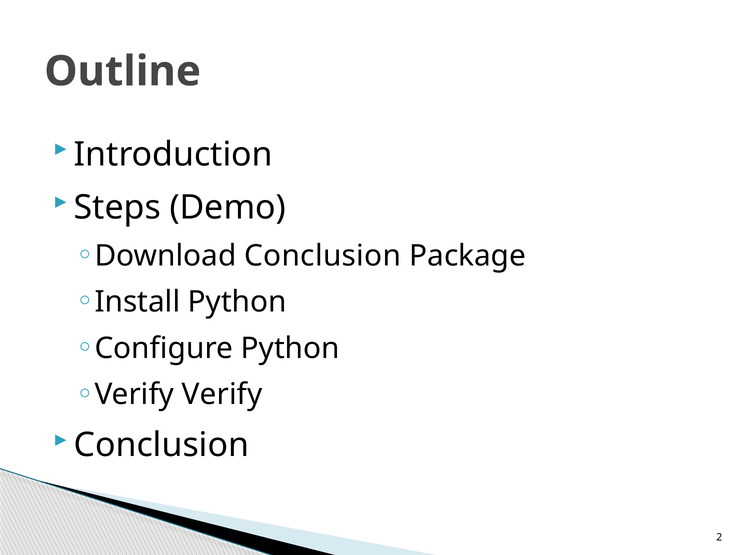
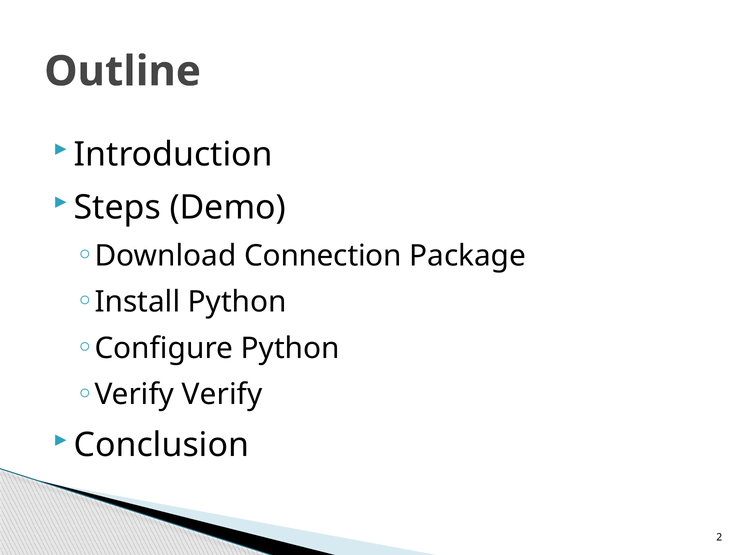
Download Conclusion: Conclusion -> Connection
